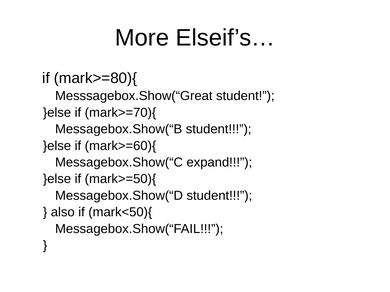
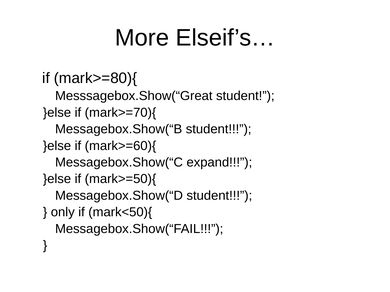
also: also -> only
